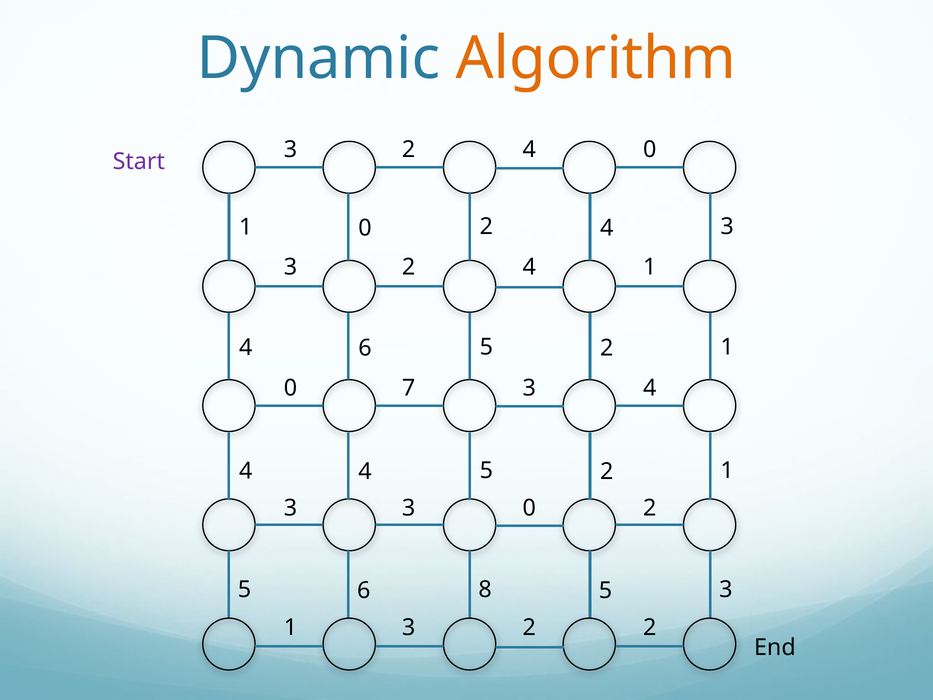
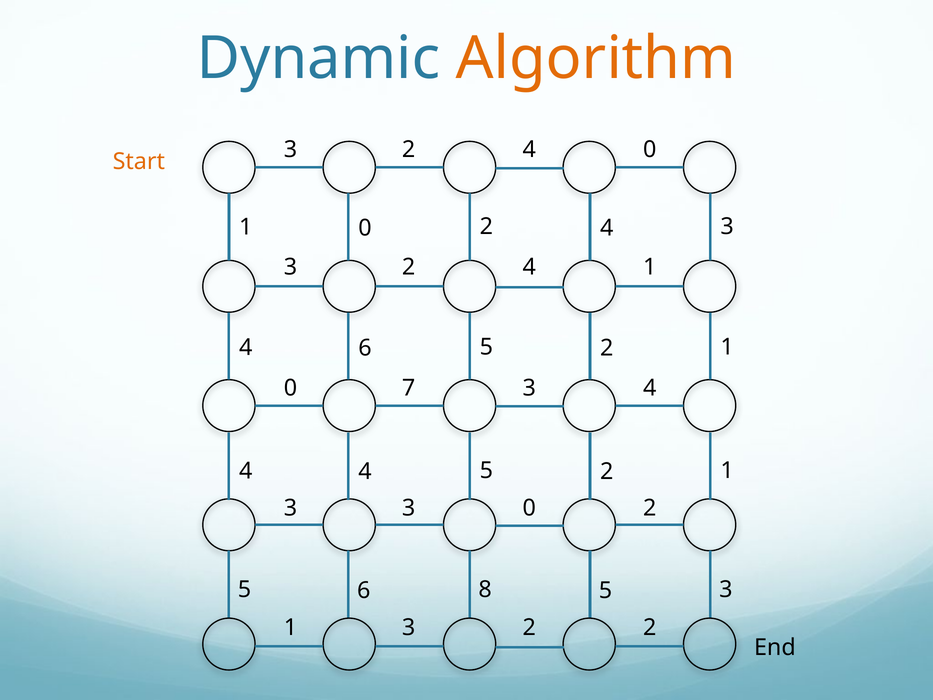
Start colour: purple -> orange
